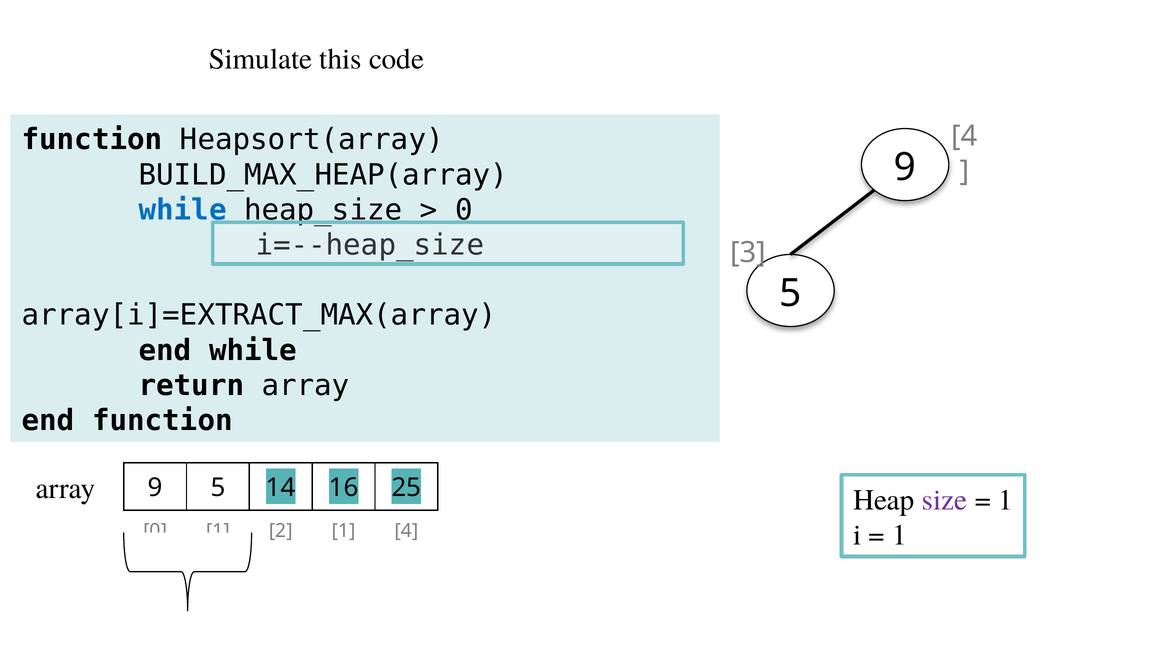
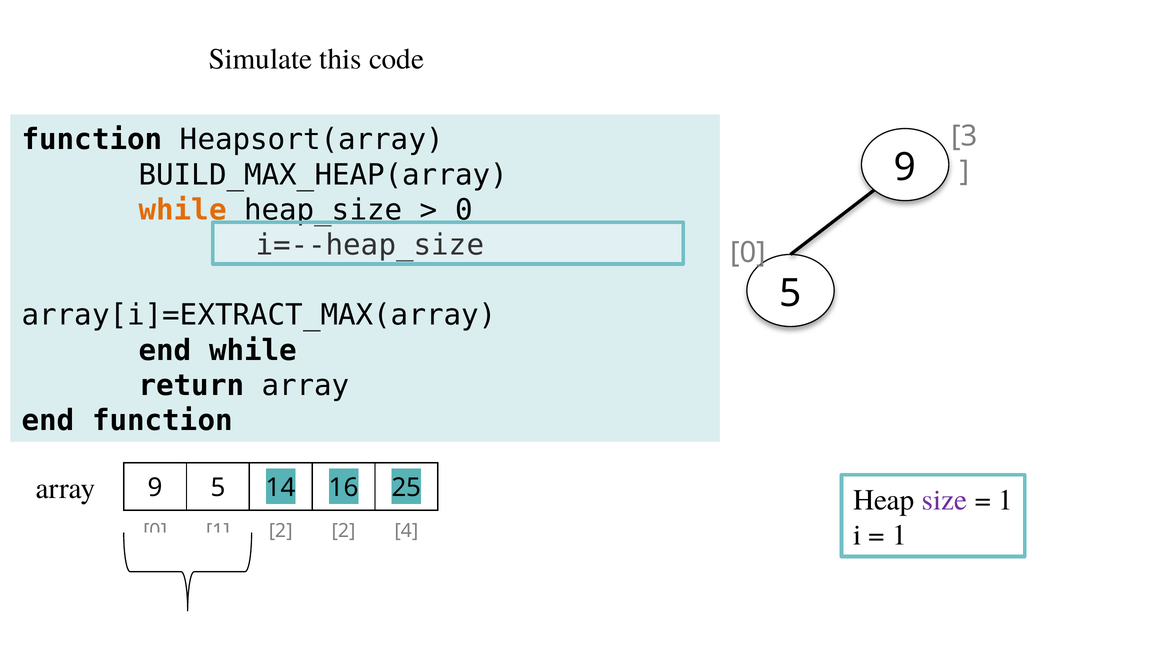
4 at (965, 136): 4 -> 3
while at (183, 210) colour: blue -> orange
3 at (748, 252): 3 -> 0
2 1: 1 -> 2
